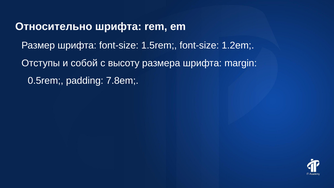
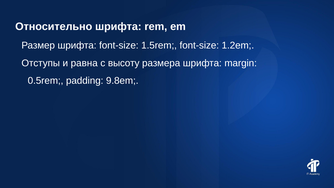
собой: собой -> равна
7.8em: 7.8em -> 9.8em
